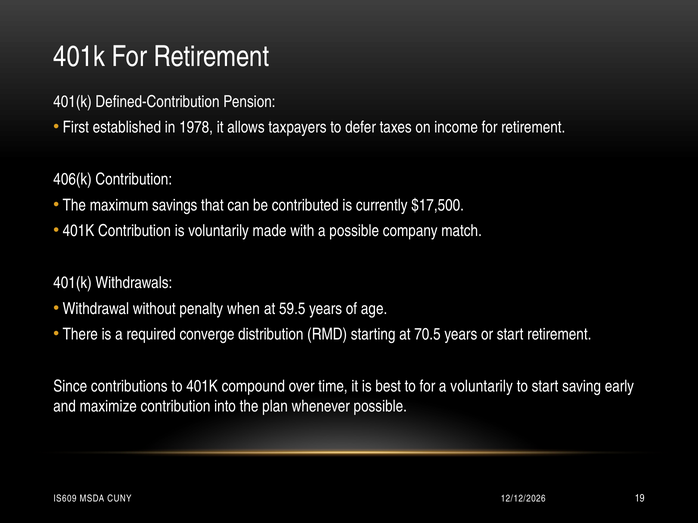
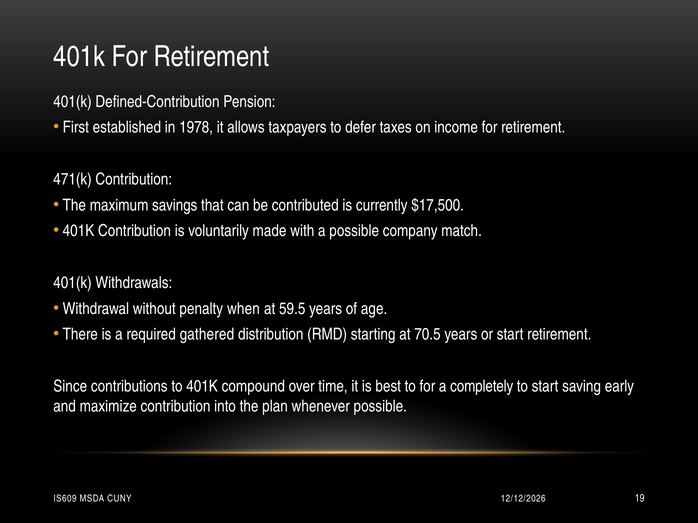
406(k: 406(k -> 471(k
converge: converge -> gathered
a voluntarily: voluntarily -> completely
